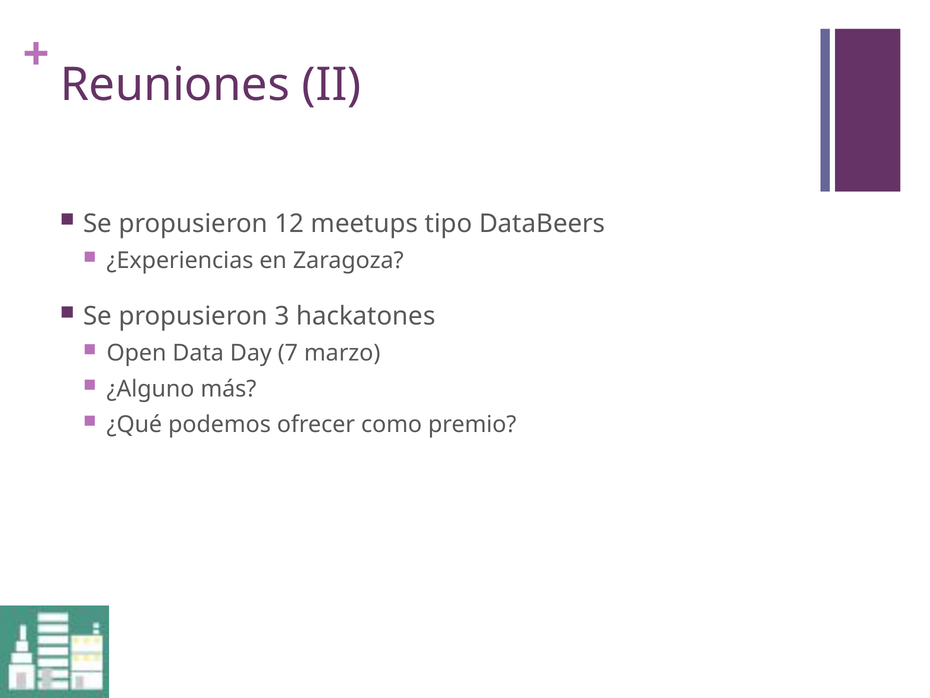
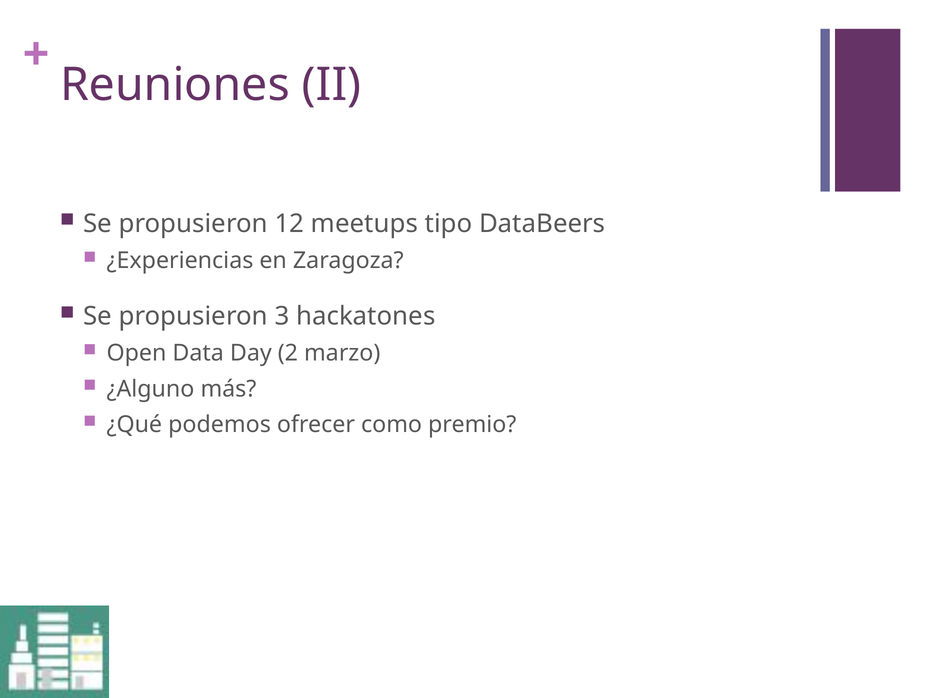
7: 7 -> 2
